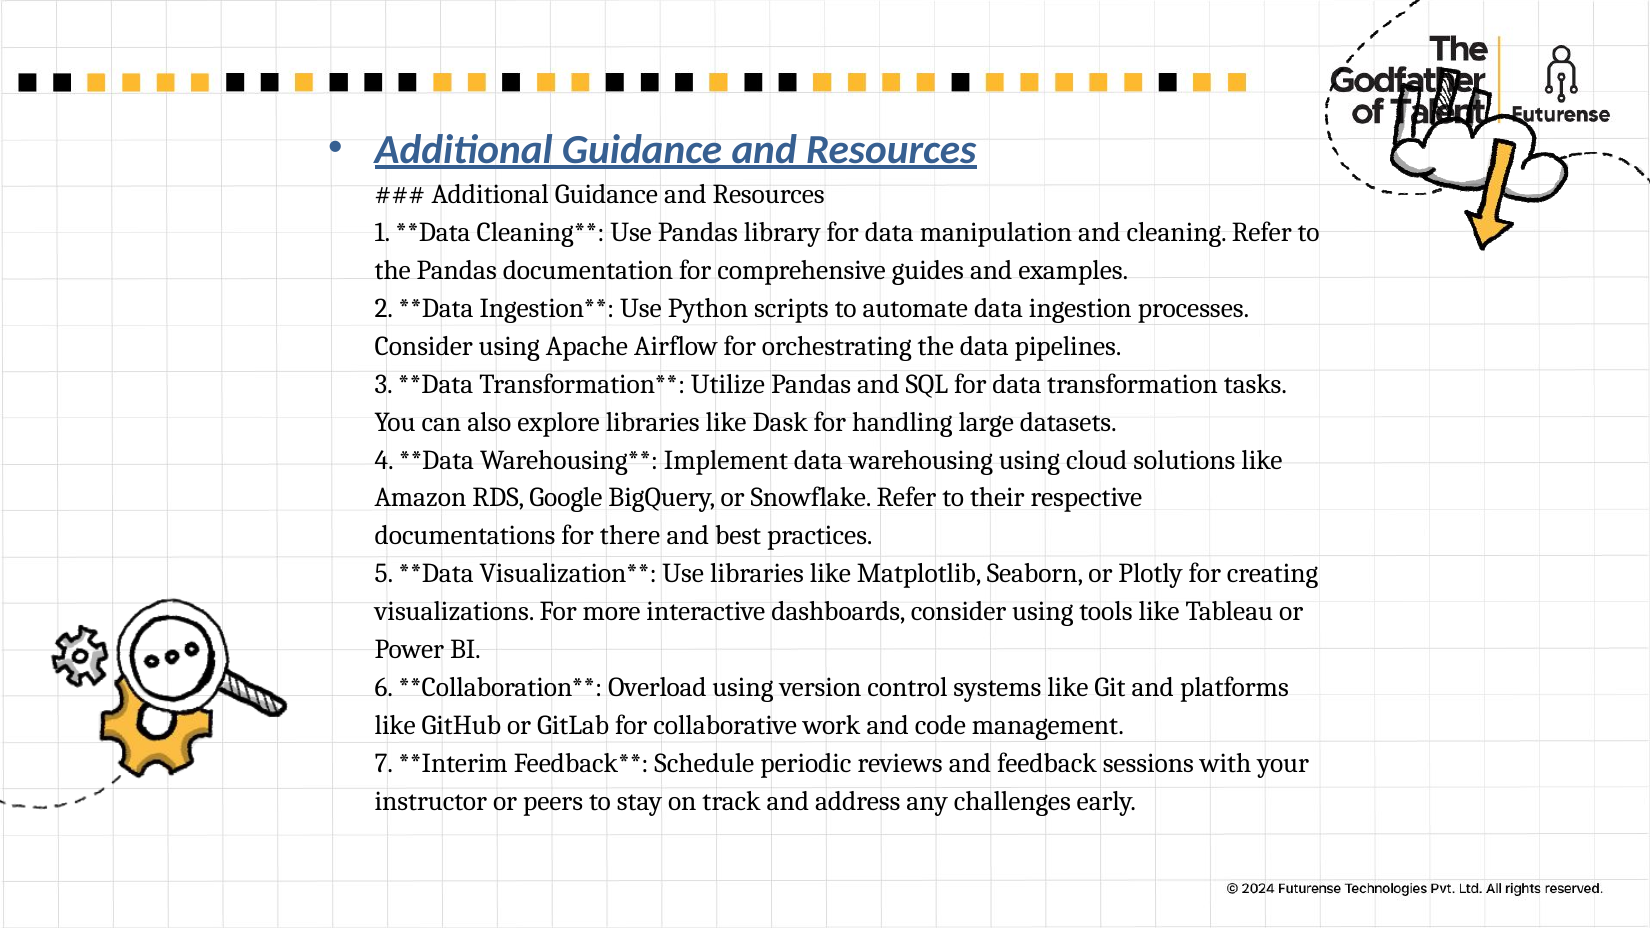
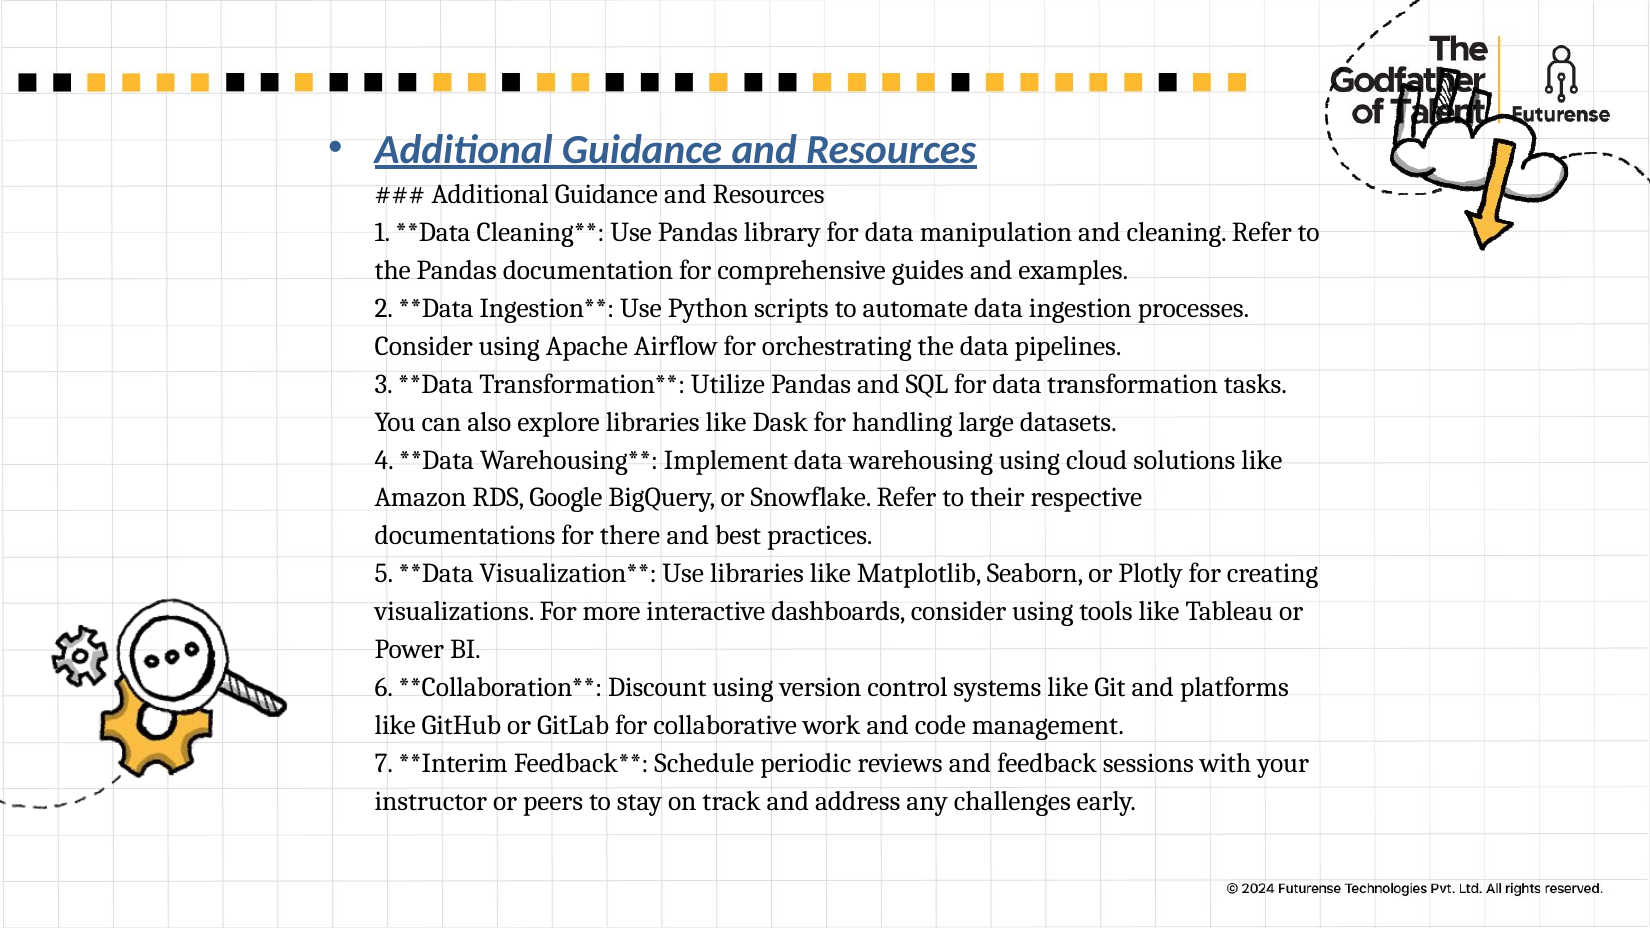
Overload: Overload -> Discount
